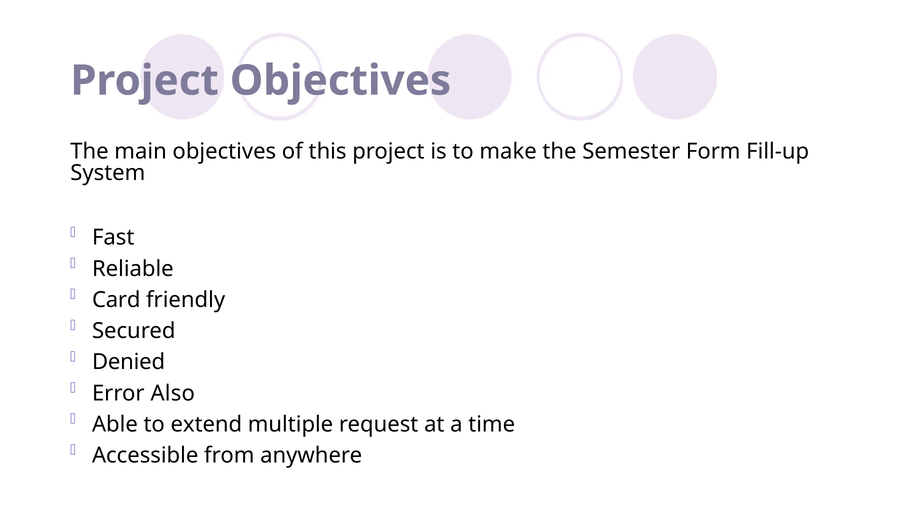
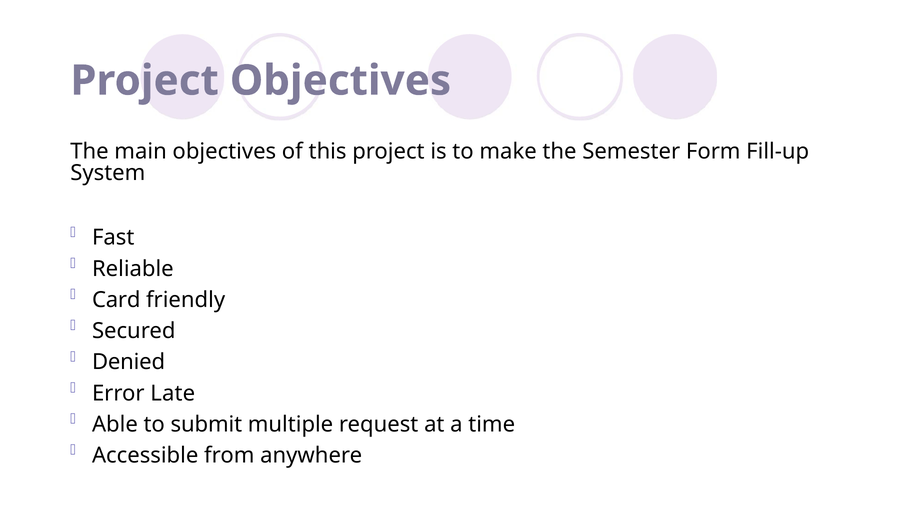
Also: Also -> Late
extend: extend -> submit
